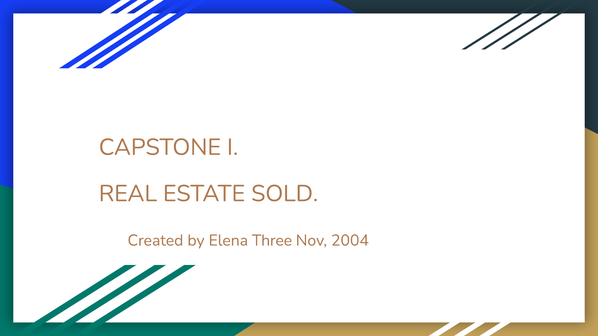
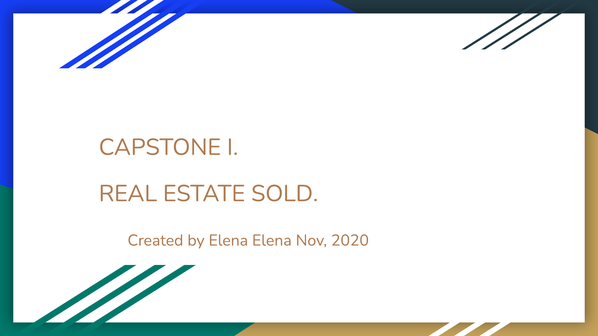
Elena Three: Three -> Elena
2004: 2004 -> 2020
